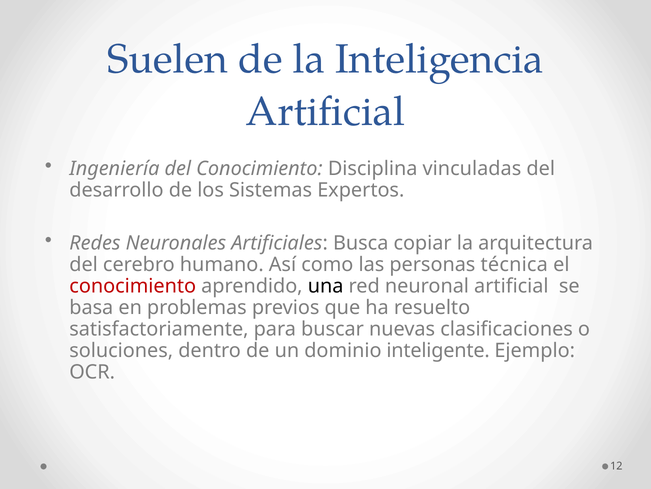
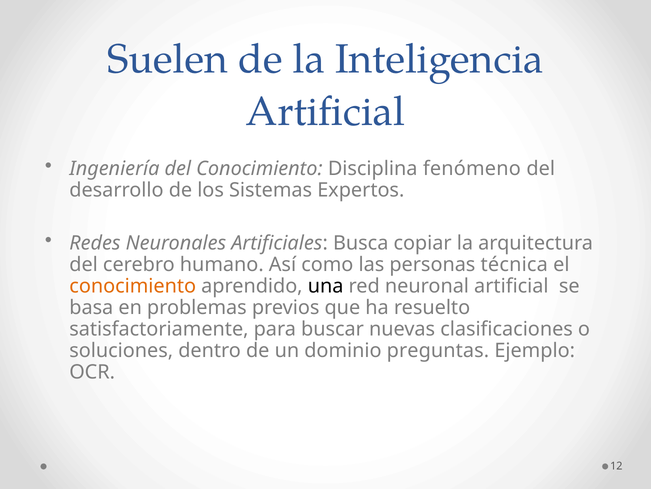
vinculadas: vinculadas -> fenómeno
conocimiento at (133, 286) colour: red -> orange
inteligente: inteligente -> preguntas
